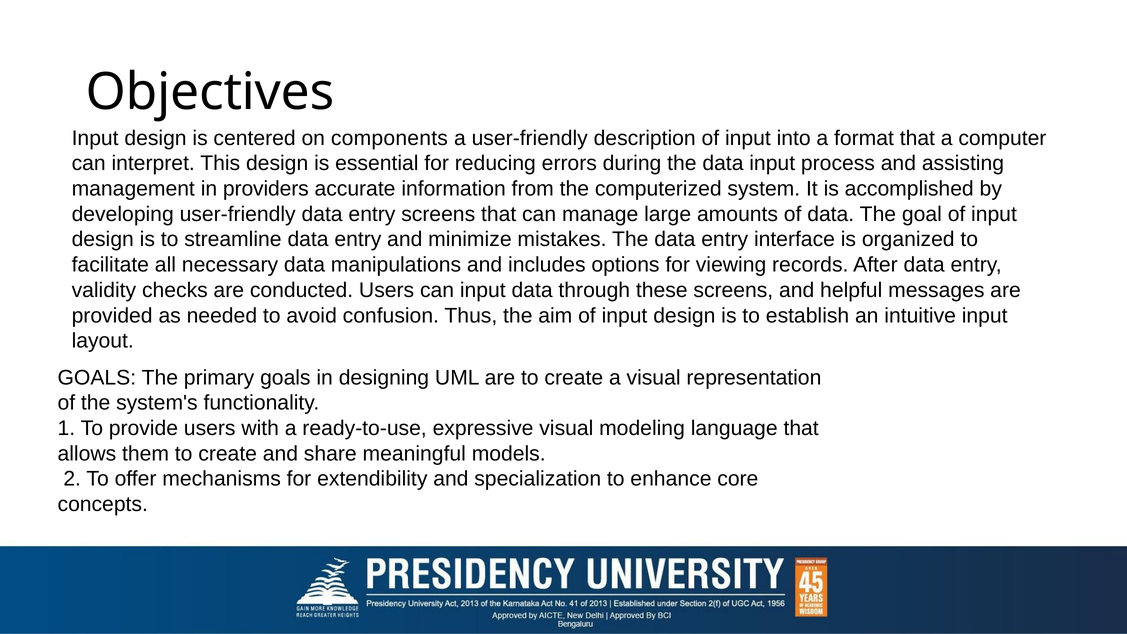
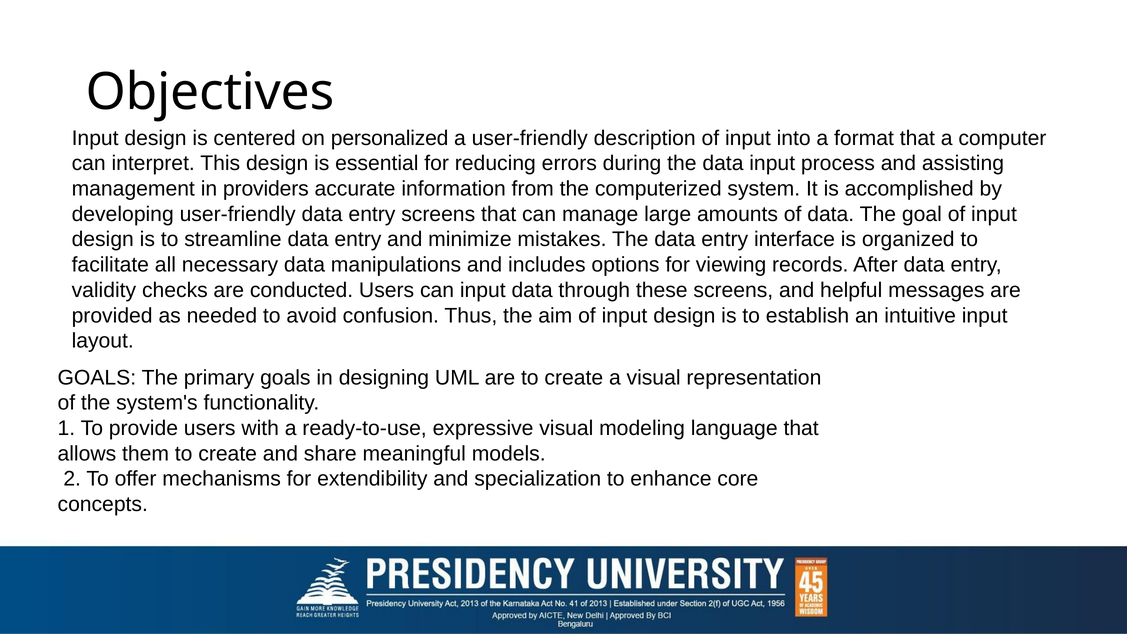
components: components -> personalized
